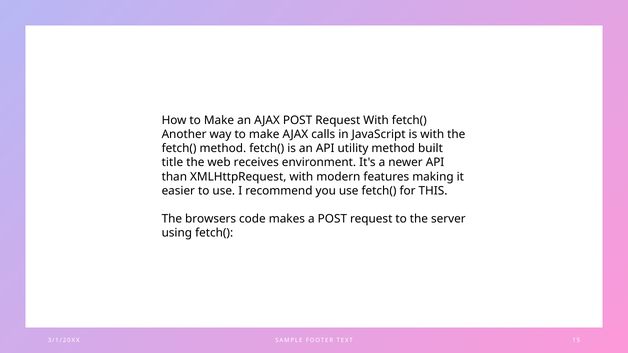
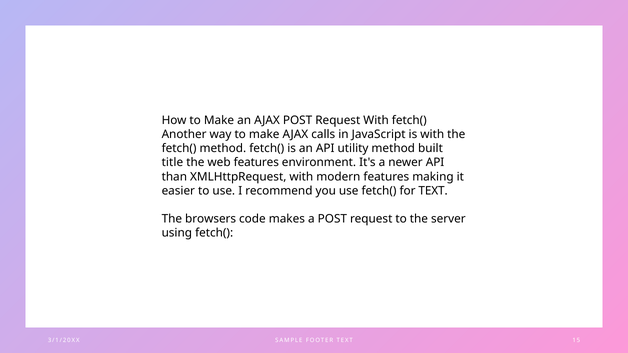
web receives: receives -> features
for THIS: THIS -> TEXT
